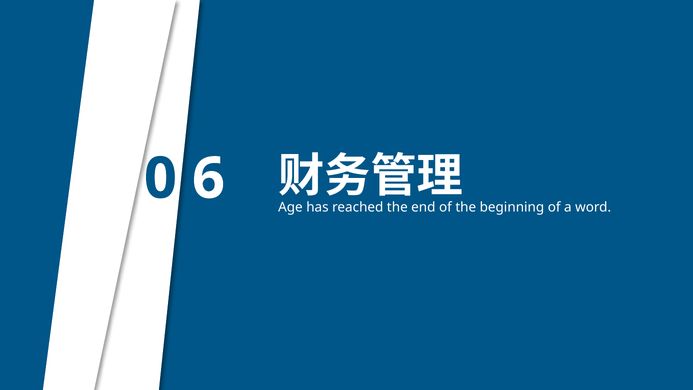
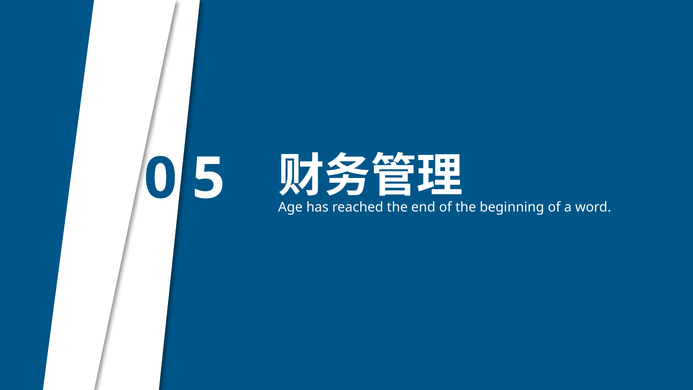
6: 6 -> 5
